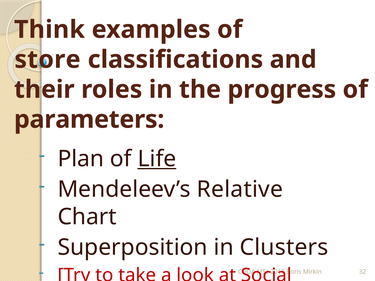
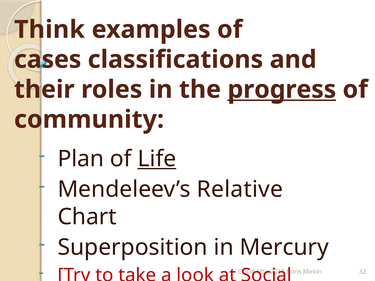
store: store -> cases
progress underline: none -> present
parameters: parameters -> community
Clusters: Clusters -> Mercury
